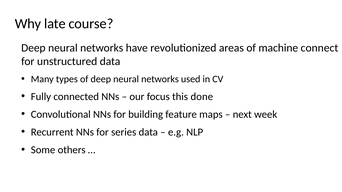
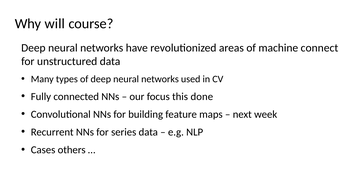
late: late -> will
Some: Some -> Cases
